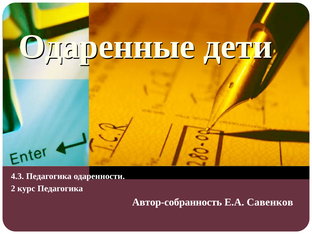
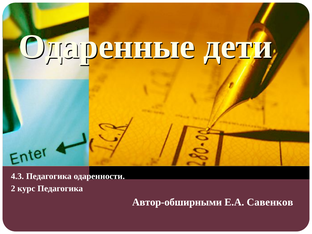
Автор-собранность: Автор-собранность -> Автор-обширными
